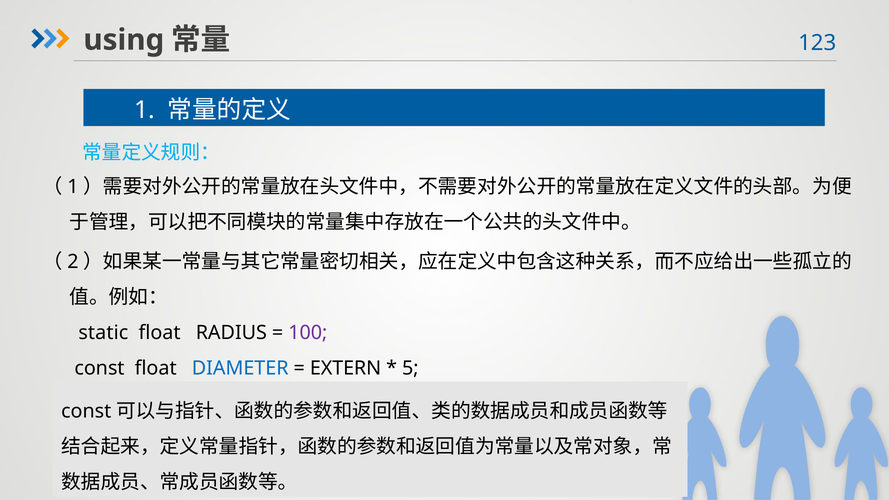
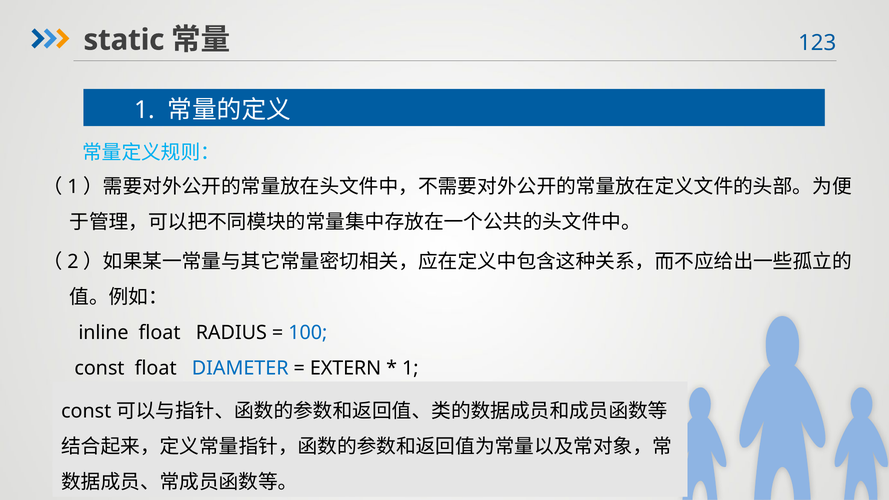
using: using -> static
static: static -> inline
100 colour: purple -> blue
5 at (410, 368): 5 -> 1
